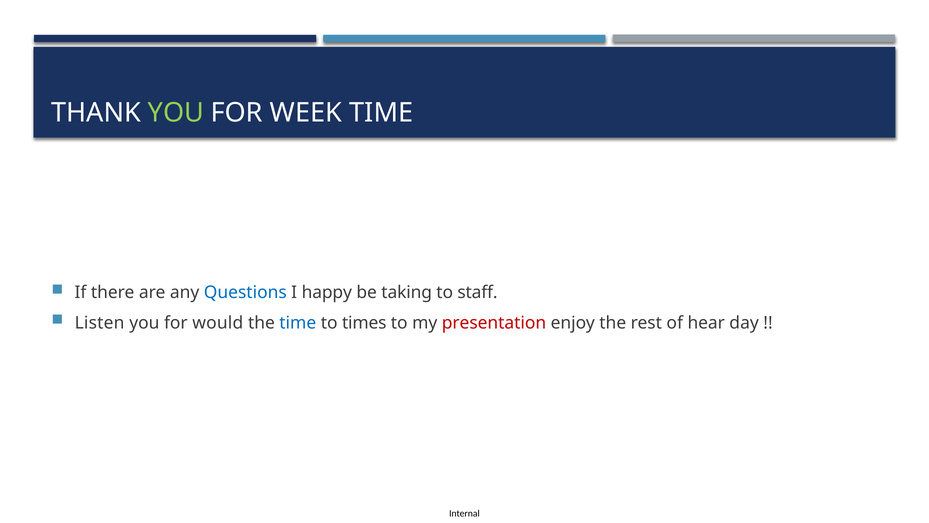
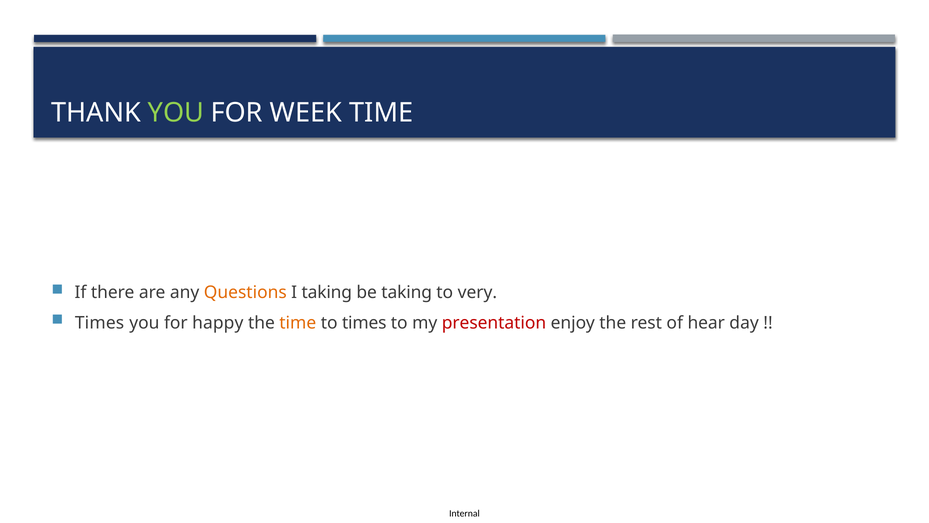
Questions colour: blue -> orange
I happy: happy -> taking
staff: staff -> very
Listen at (100, 323): Listen -> Times
would: would -> happy
time at (298, 323) colour: blue -> orange
